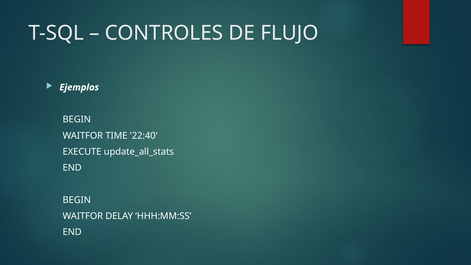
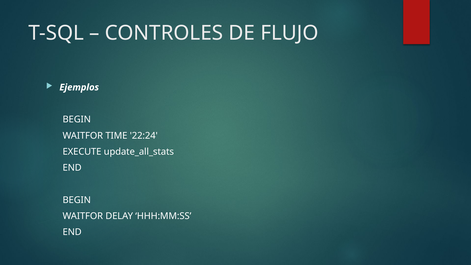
22:40: 22:40 -> 22:24
